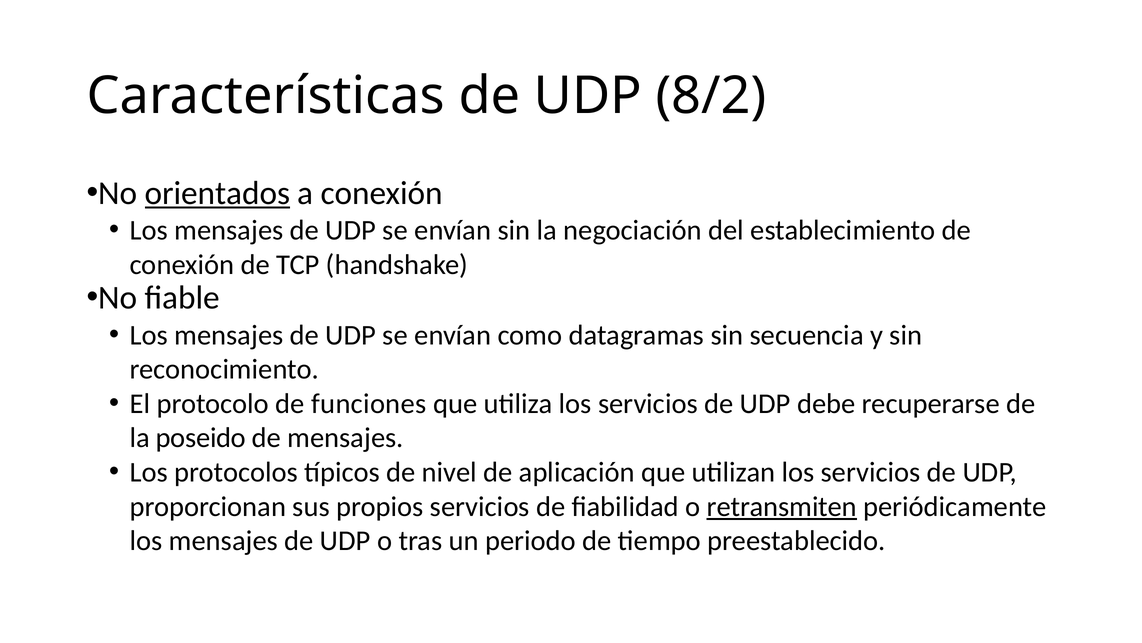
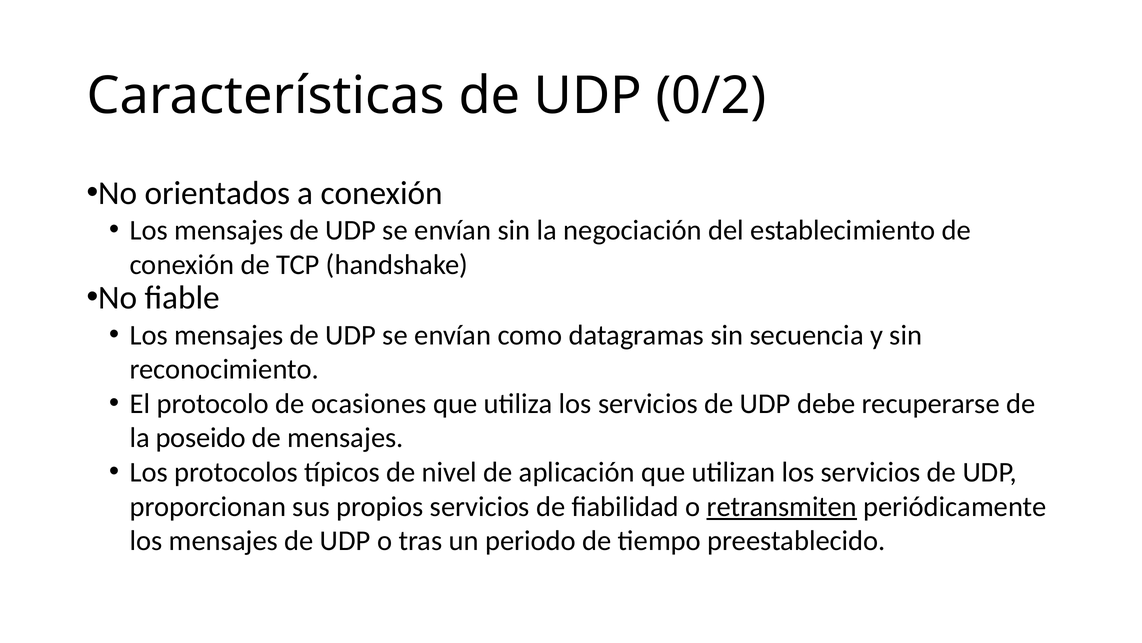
8/2: 8/2 -> 0/2
orientados underline: present -> none
funciones: funciones -> ocasiones
